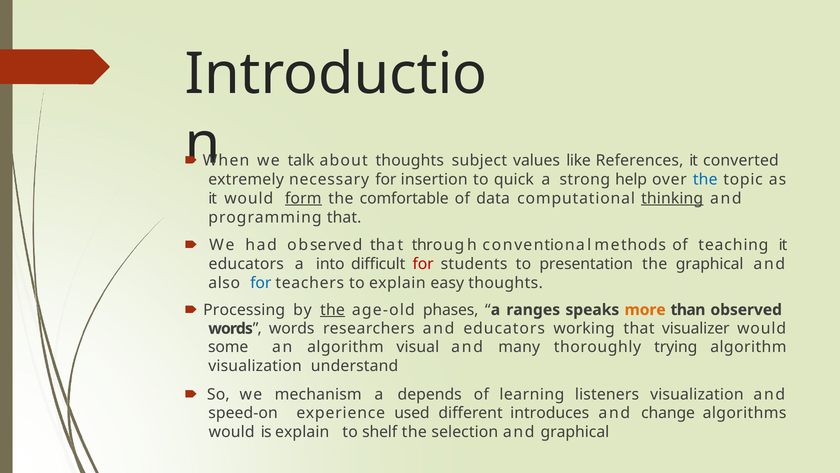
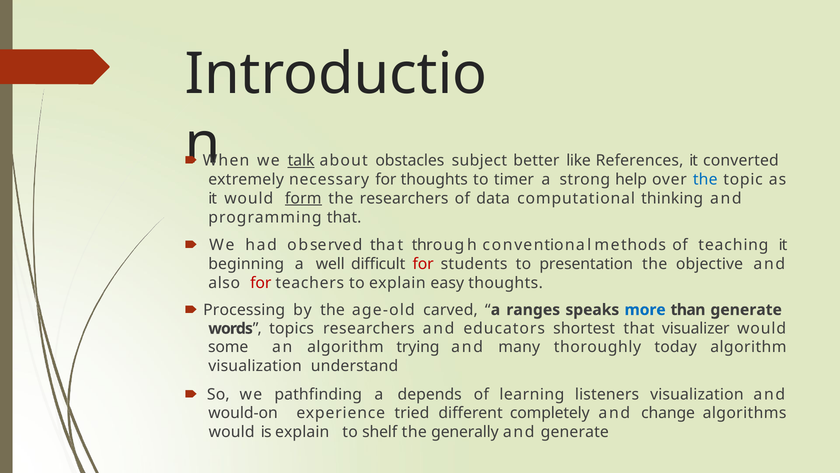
talk underline: none -> present
about thoughts: thoughts -> obstacles
values: values -> better
for insertion: insertion -> thoughts
quick: quick -> timer
the comfortable: comfortable -> researchers
thinking underline: present -> none
educators at (246, 264): educators -> beginning
into: into -> well
the graphical: graphical -> objective
for at (261, 283) colour: blue -> red
the at (332, 310) underline: present -> none
phases: phases -> carved
more colour: orange -> blue
than observed: observed -> generate
words at (292, 328): words -> topics
working: working -> shortest
visual: visual -> trying
trying: trying -> today
mechanism: mechanism -> pathfinding
speed-on: speed-on -> would-on
used: used -> tried
introduces: introduces -> completely
selection: selection -> generally
and graphical: graphical -> generate
